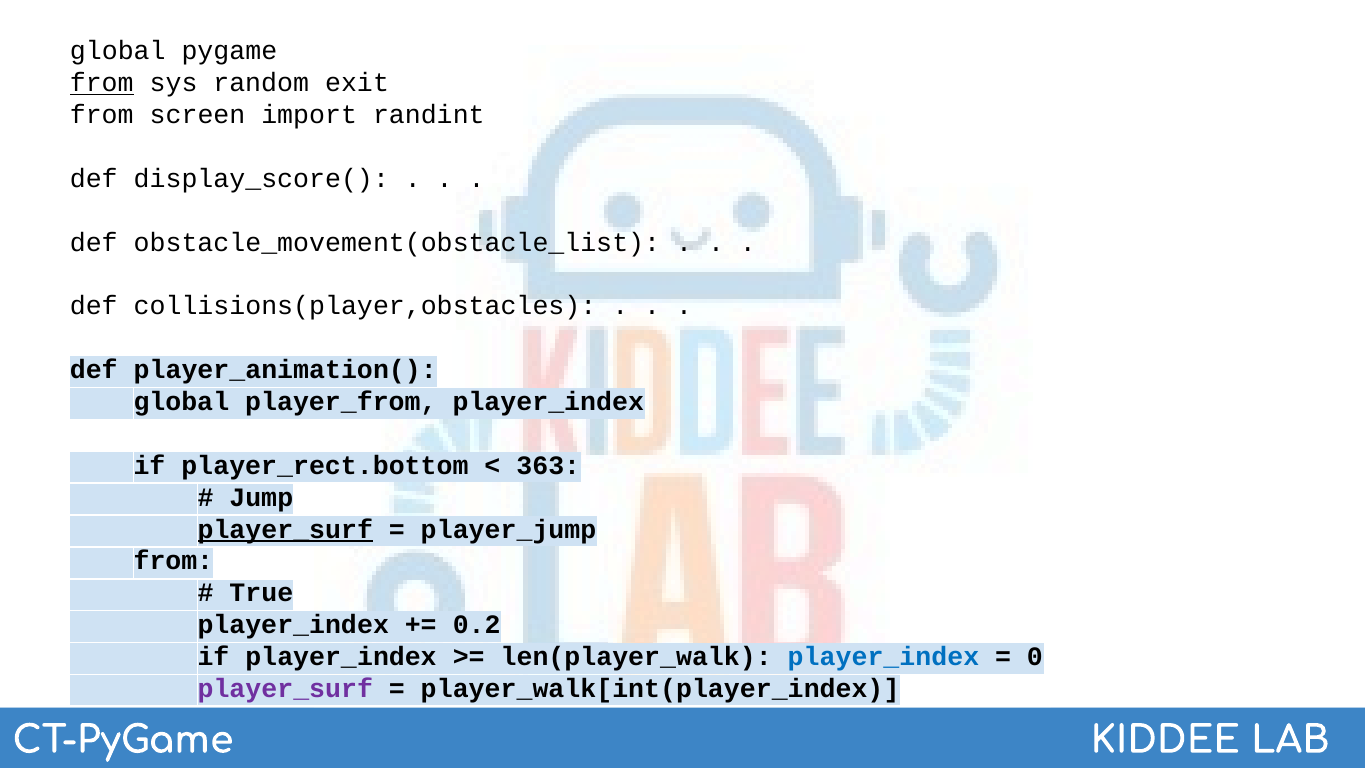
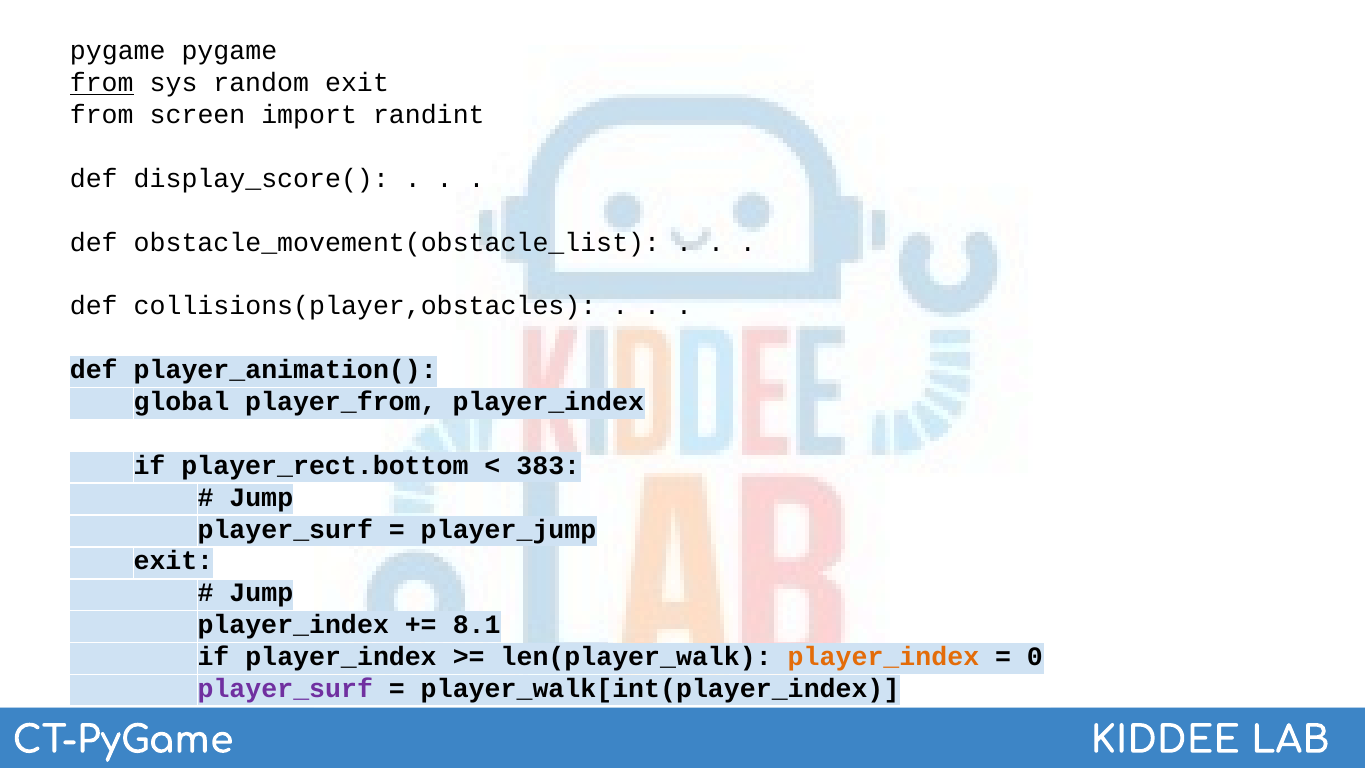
global at (118, 51): global -> pygame
363: 363 -> 383
player_surf at (285, 529) underline: present -> none
from at (173, 561): from -> exit
True at (261, 593): True -> Jump
0.2: 0.2 -> 8.1
player_index at (883, 657) colour: blue -> orange
